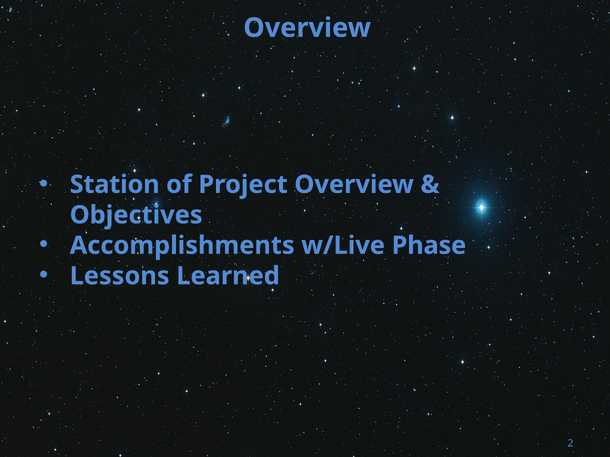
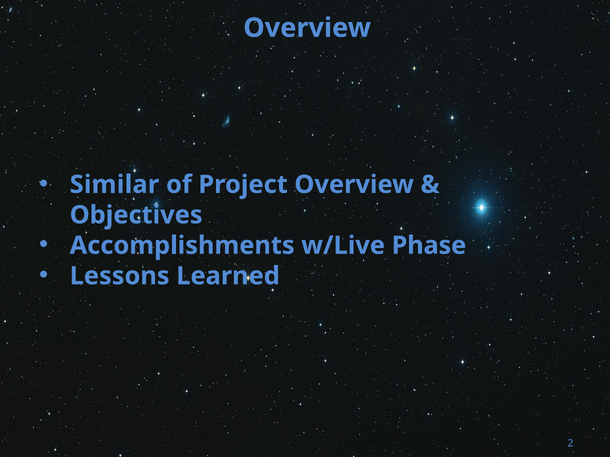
Station: Station -> Similar
